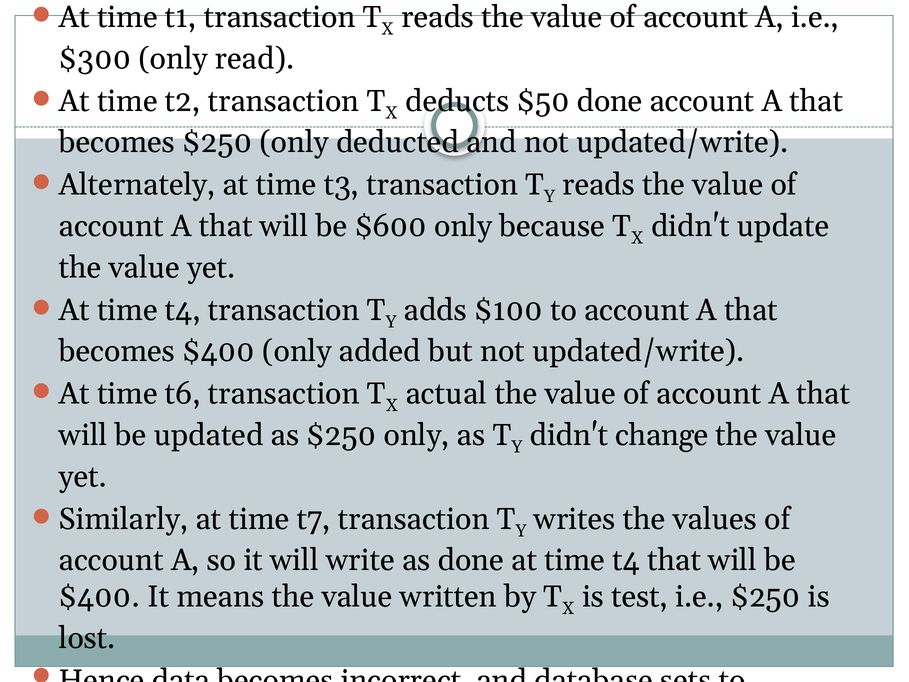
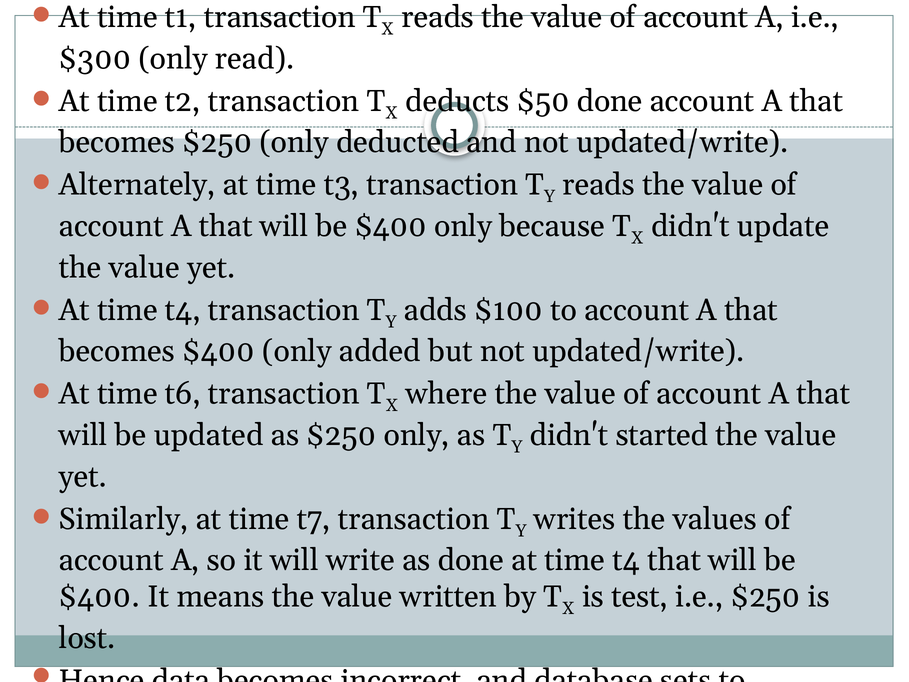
$600 at (391, 226): $600 -> $400
actual: actual -> where
change: change -> started
